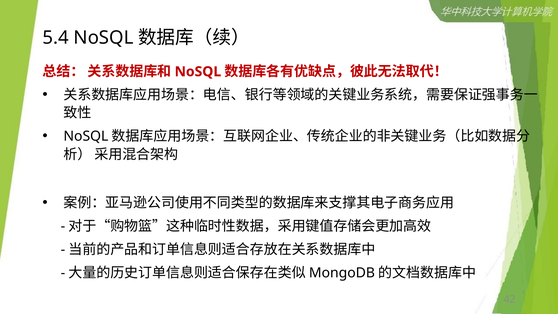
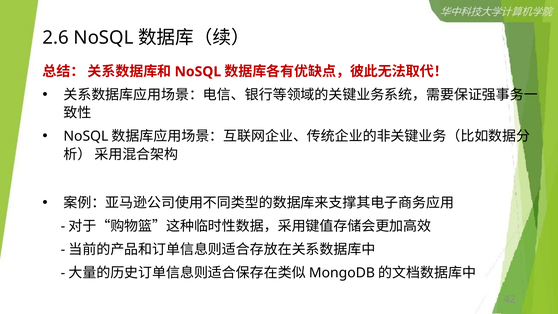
5.4: 5.4 -> 2.6
